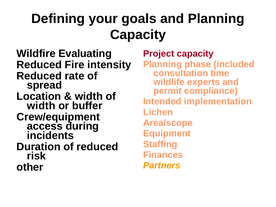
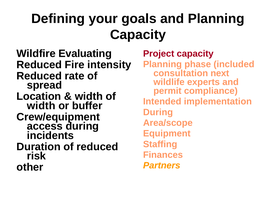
time: time -> next
Lichen at (158, 112): Lichen -> During
